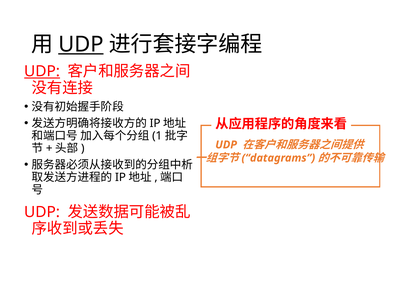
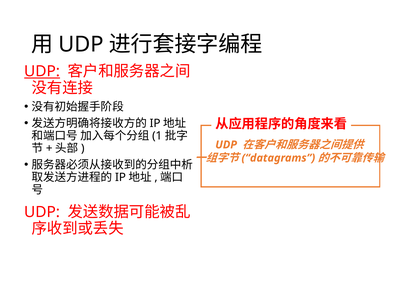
UDP at (81, 44) underline: present -> none
